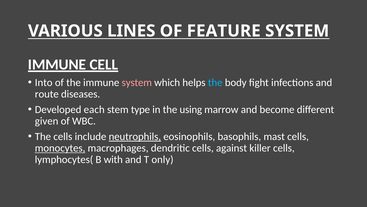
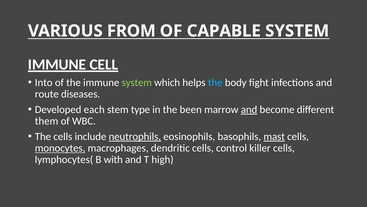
LINES: LINES -> FROM
FEATURE: FEATURE -> CAPABLE
system at (137, 82) colour: pink -> light green
using: using -> been
and at (249, 109) underline: none -> present
given: given -> them
mast underline: none -> present
against: against -> control
only: only -> high
